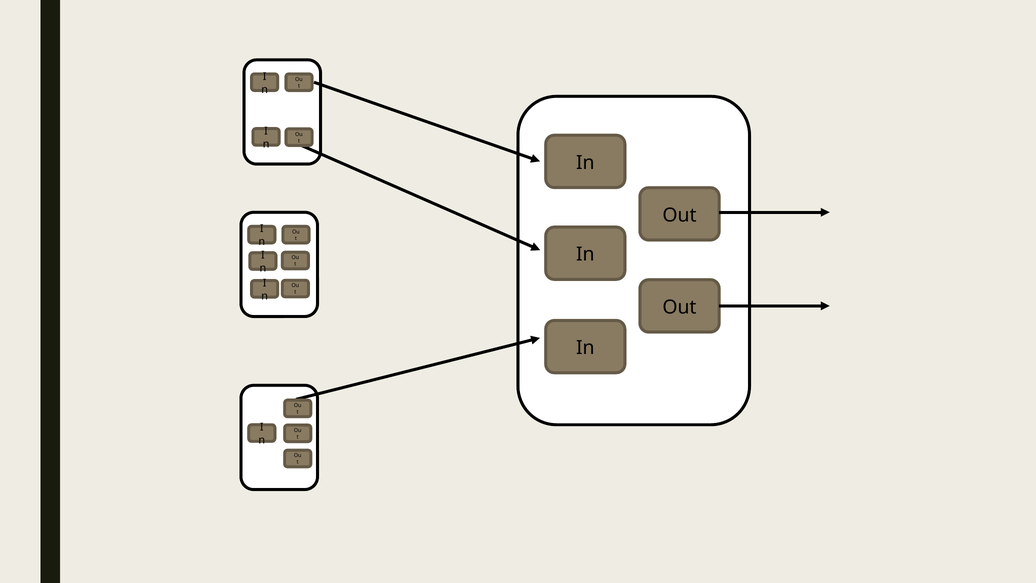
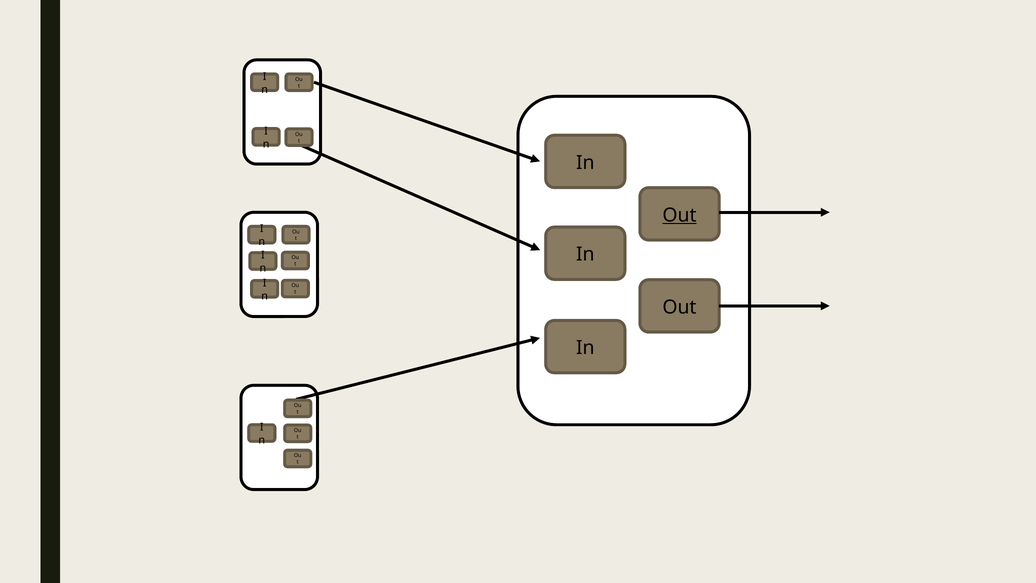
Out at (679, 215) underline: none -> present
